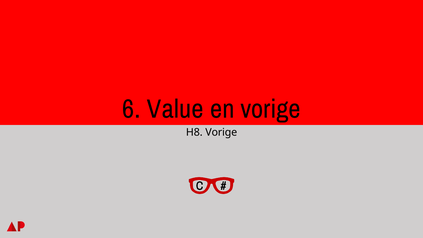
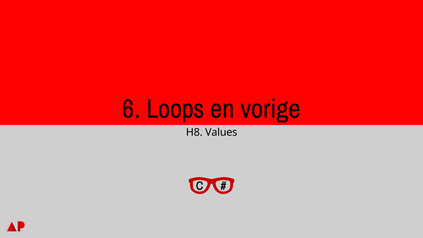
Value: Value -> Loops
H8 Vorige: Vorige -> Values
